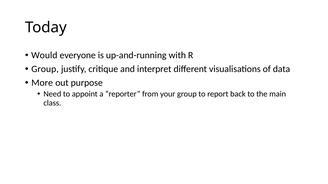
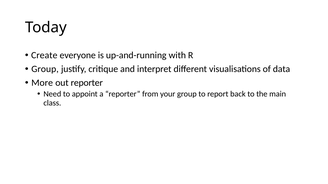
Would: Would -> Create
out purpose: purpose -> reporter
